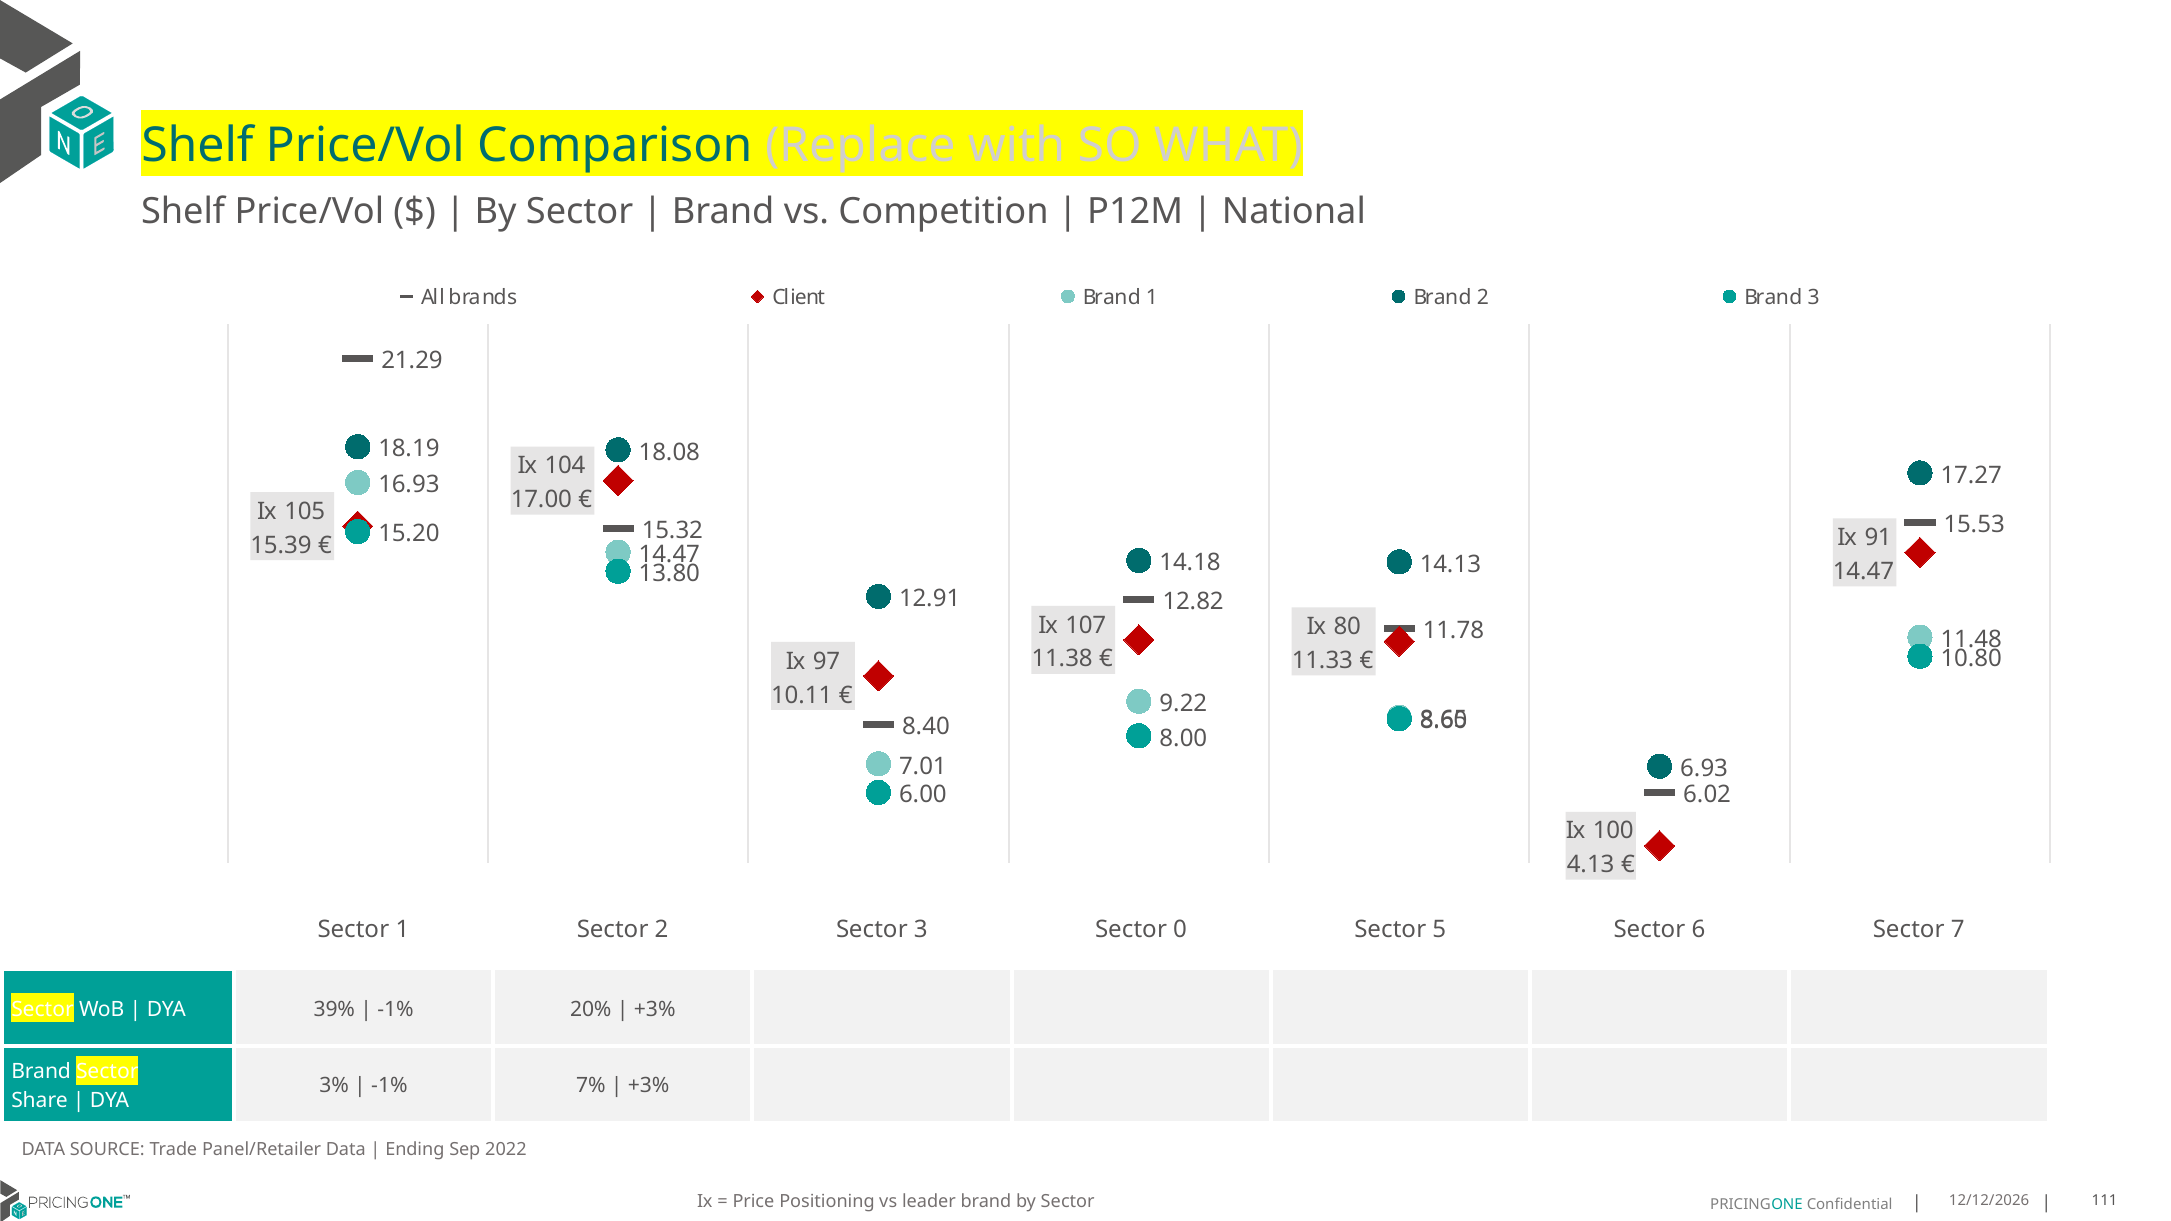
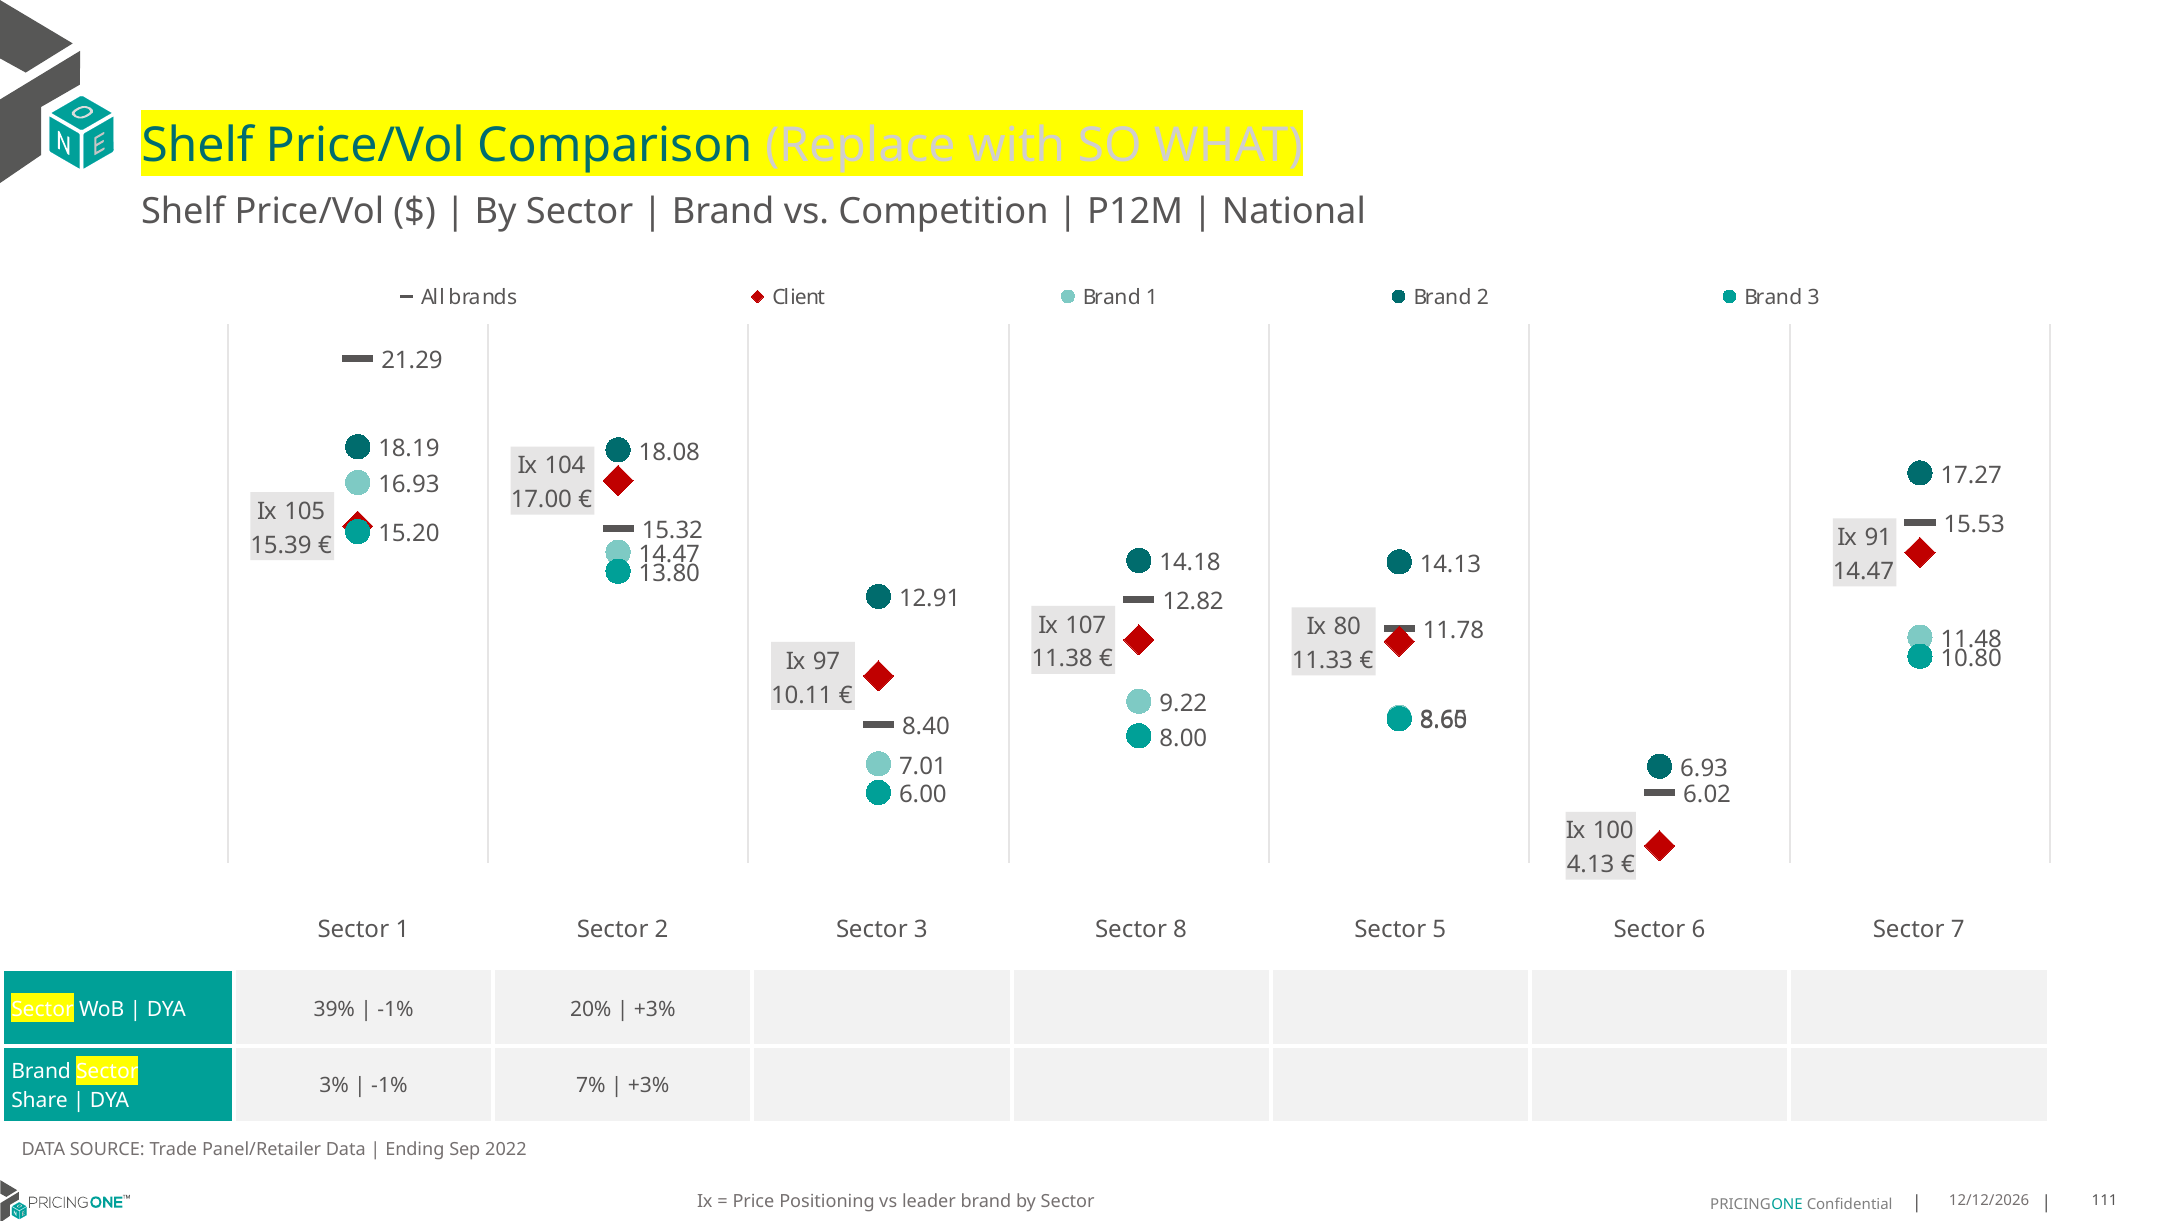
0: 0 -> 8
